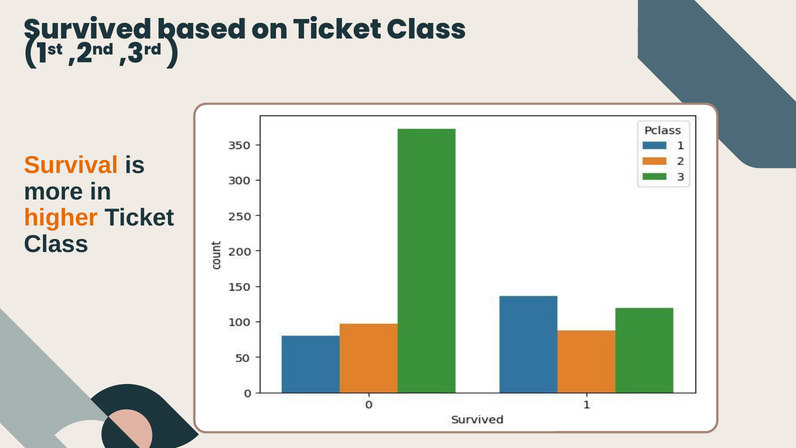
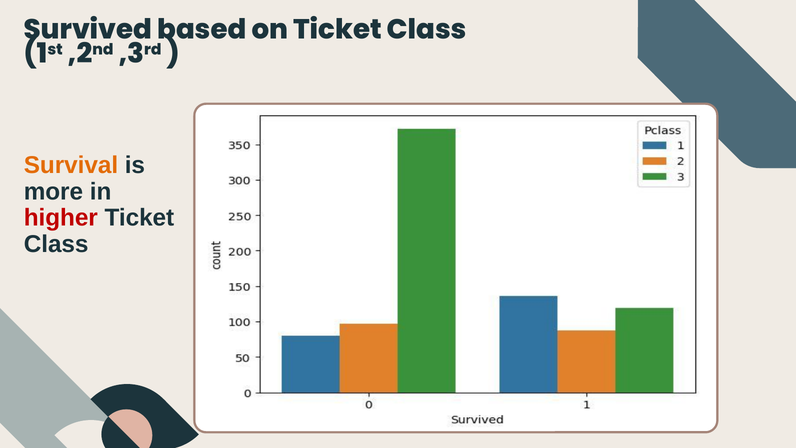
higher colour: orange -> red
